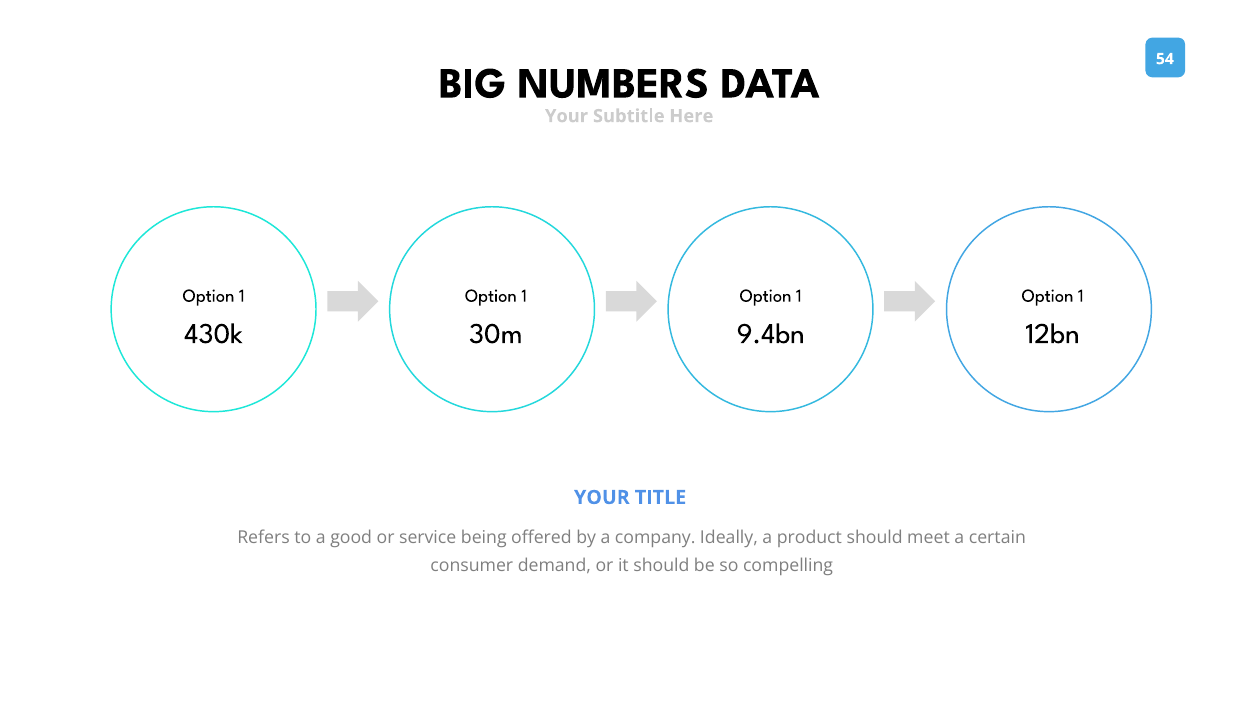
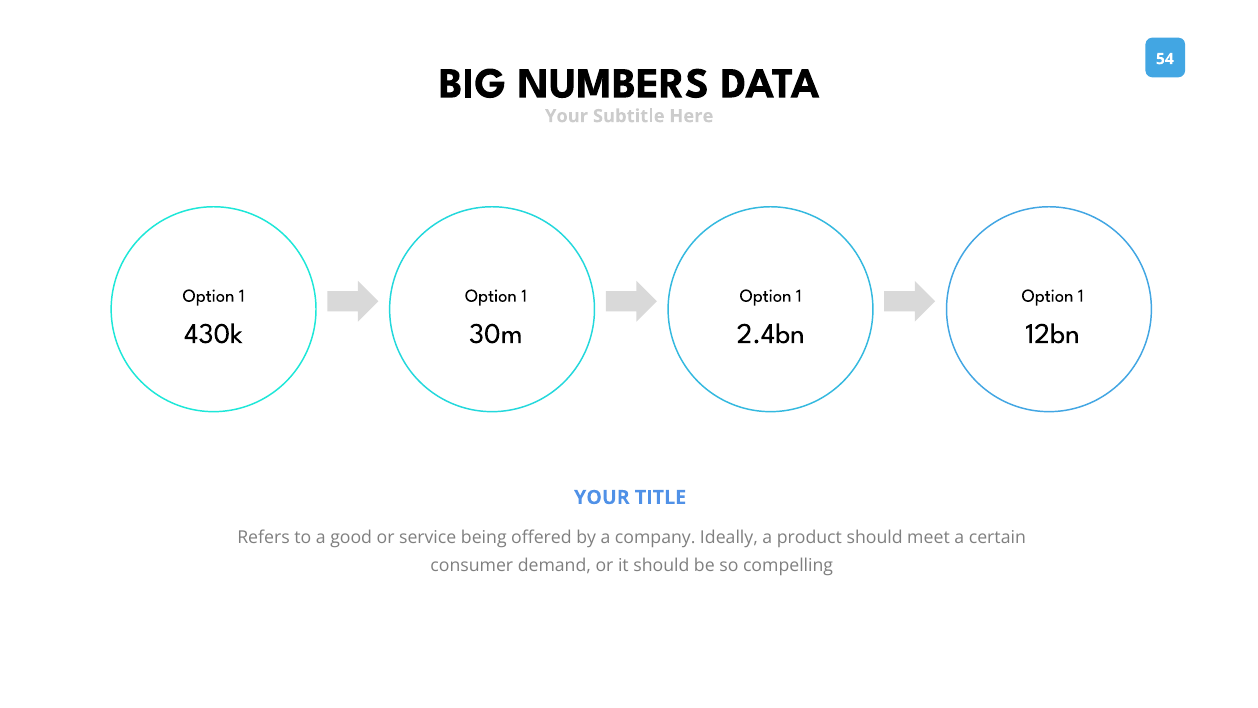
9.4bn: 9.4bn -> 2.4bn
